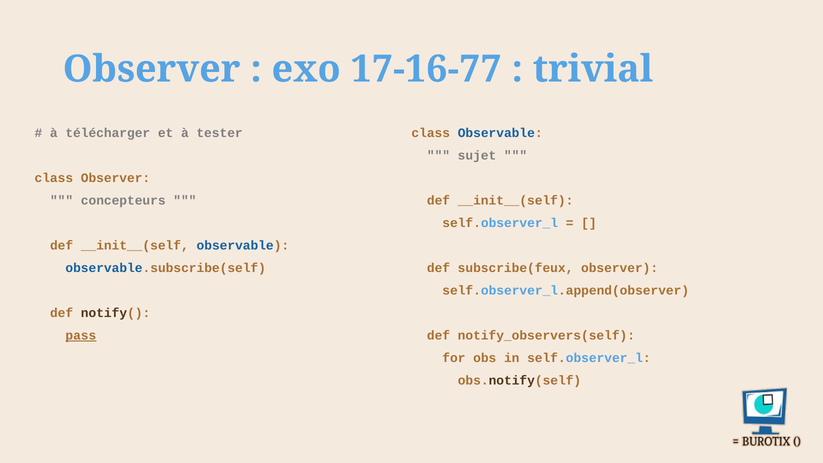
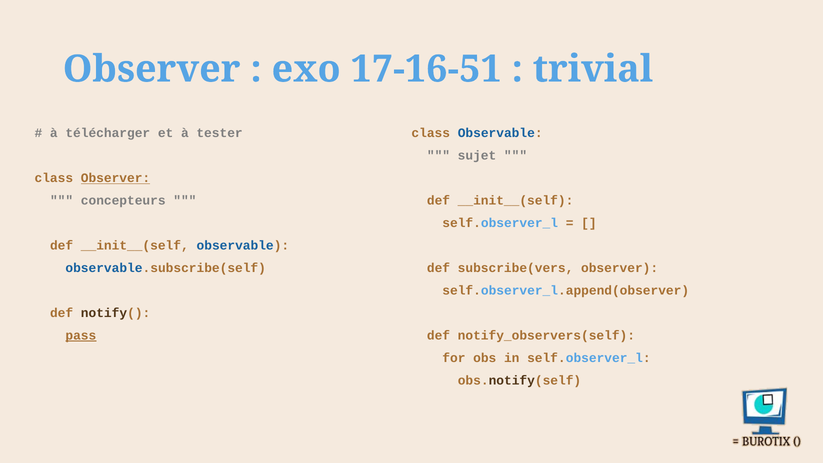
17-16-77: 17-16-77 -> 17-16-51
Observer at (116, 178) underline: none -> present
subscribe(feux: subscribe(feux -> subscribe(vers
